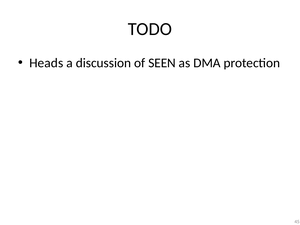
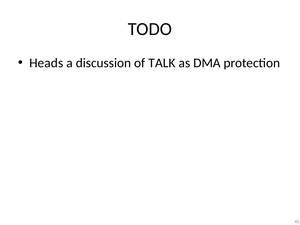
SEEN: SEEN -> TALK
